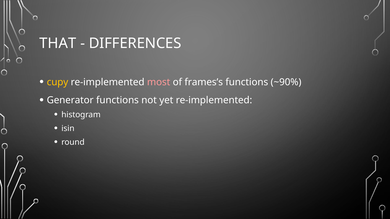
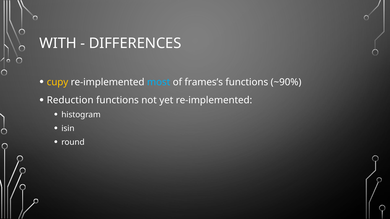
THAT: THAT -> WITH
most colour: pink -> light blue
Generator: Generator -> Reduction
